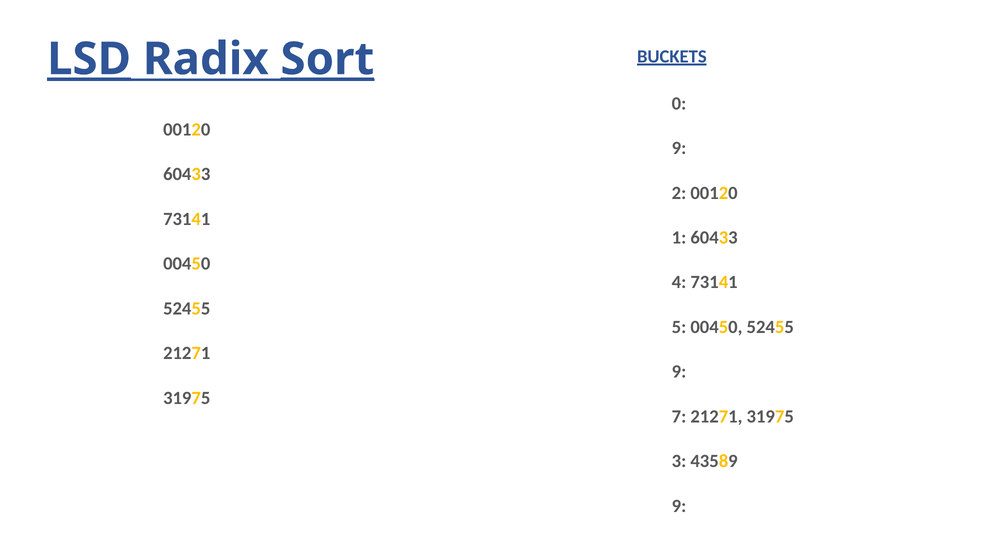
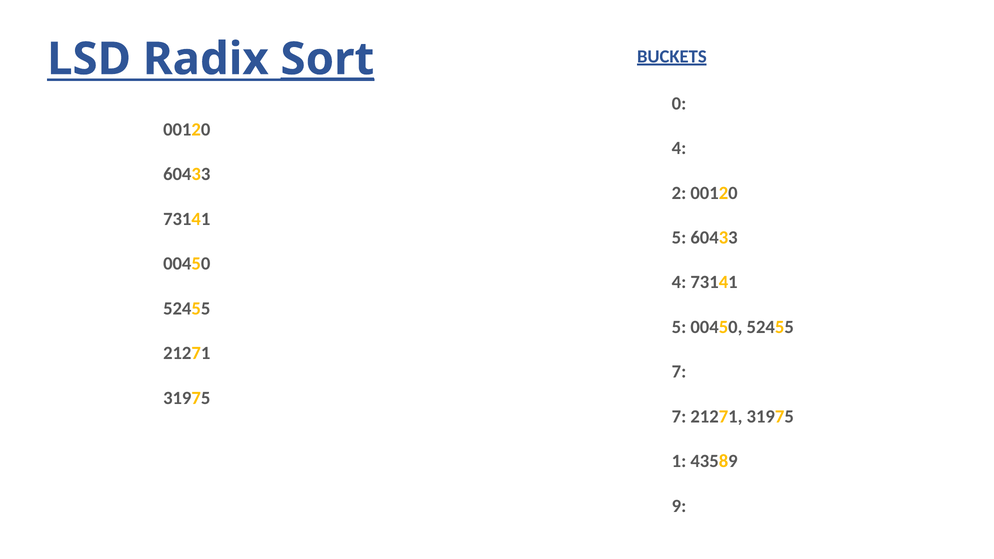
LSD underline: present -> none
9 at (679, 148): 9 -> 4
1 at (679, 238): 1 -> 5
9 at (679, 372): 9 -> 7
3: 3 -> 1
